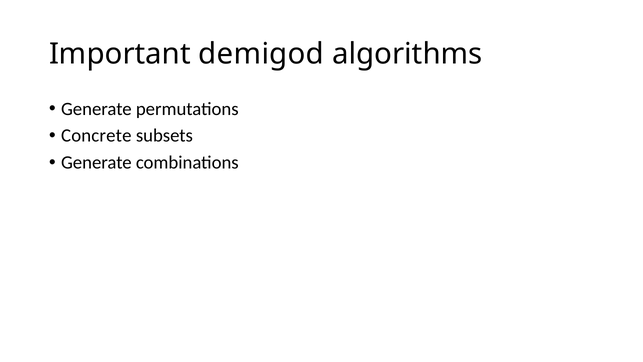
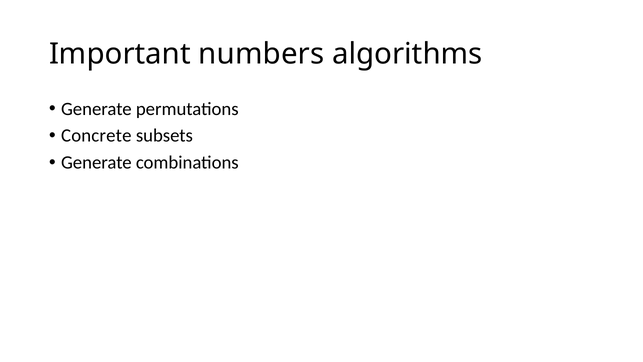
demigod: demigod -> numbers
